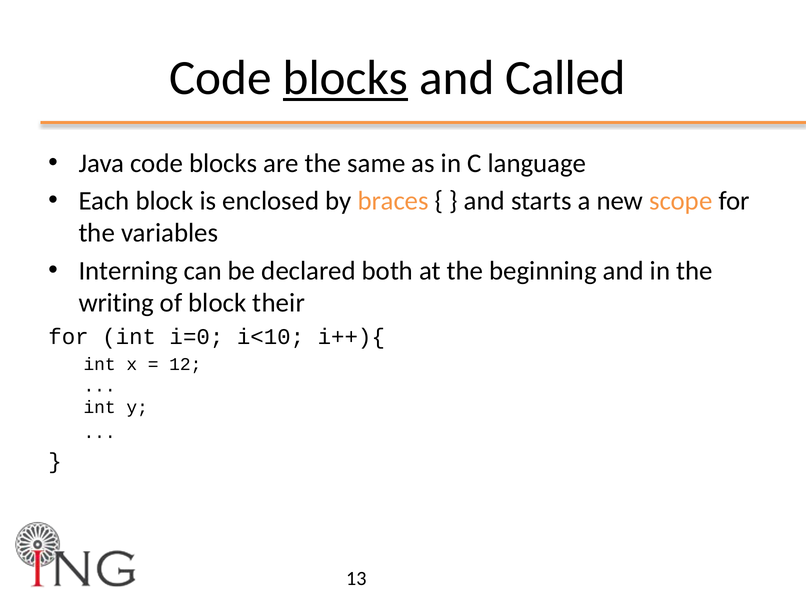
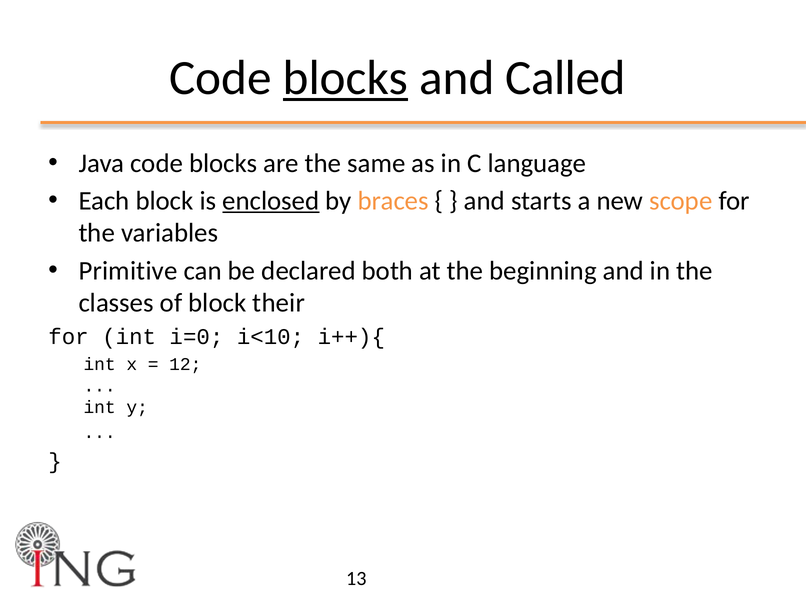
enclosed underline: none -> present
Interning: Interning -> Primitive
writing: writing -> classes
